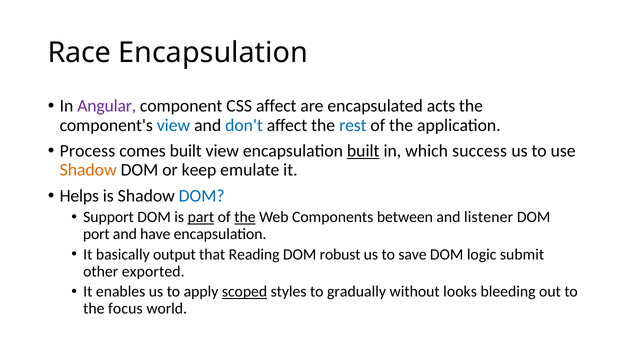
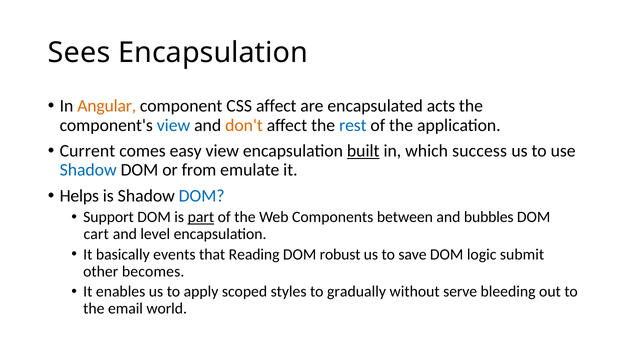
Race: Race -> Sees
Angular colour: purple -> orange
don't colour: blue -> orange
Process: Process -> Current
comes built: built -> easy
Shadow at (88, 170) colour: orange -> blue
keep: keep -> from
the at (245, 217) underline: present -> none
listener: listener -> bubbles
port: port -> cart
have: have -> level
output: output -> events
exported: exported -> becomes
scoped underline: present -> none
looks: looks -> serve
focus: focus -> email
